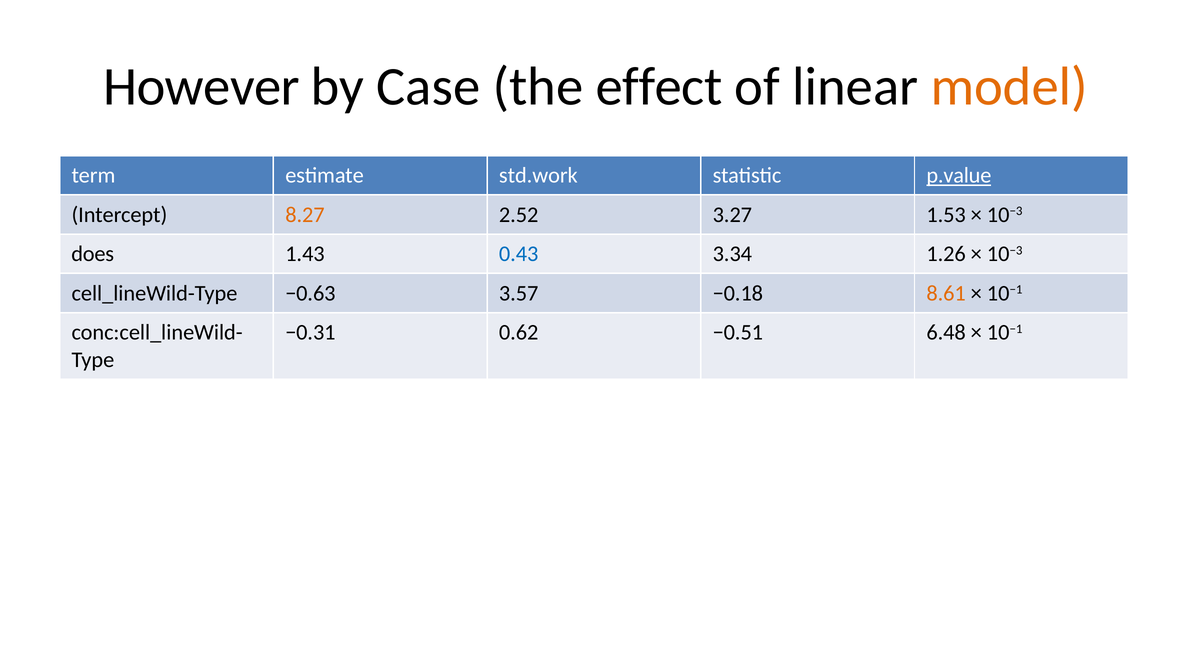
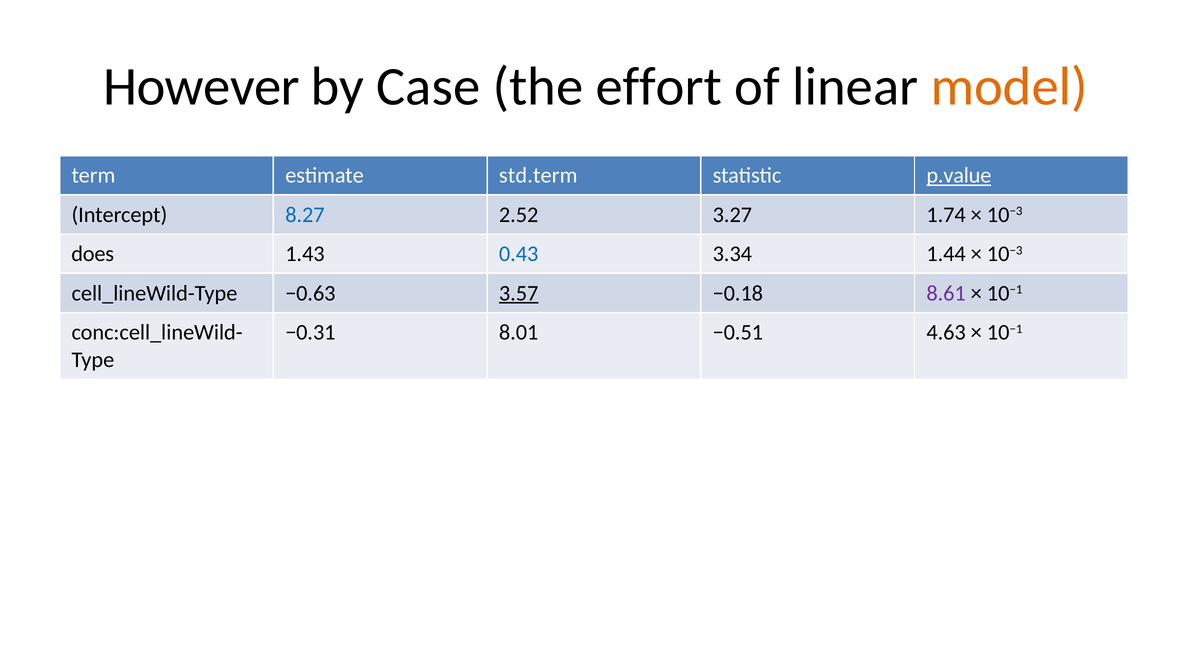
effect: effect -> effort
std.work: std.work -> std.term
8.27 colour: orange -> blue
1.53: 1.53 -> 1.74
1.26: 1.26 -> 1.44
3.57 underline: none -> present
8.61 colour: orange -> purple
0.62: 0.62 -> 8.01
6.48: 6.48 -> 4.63
